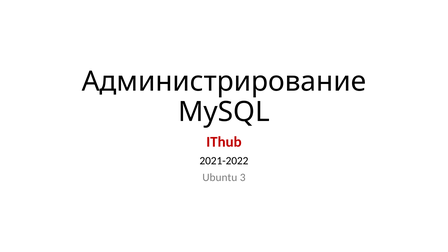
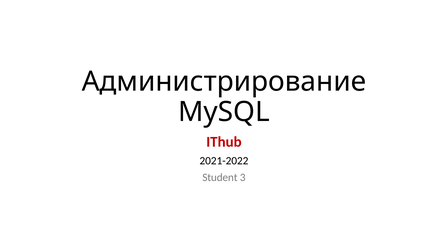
Ubuntu: Ubuntu -> Student
